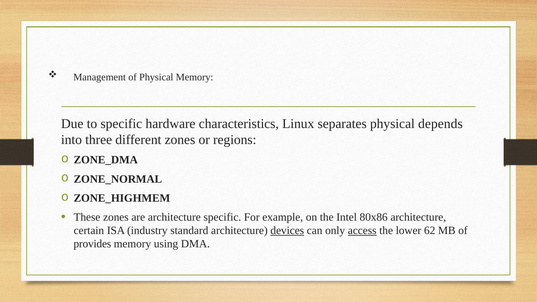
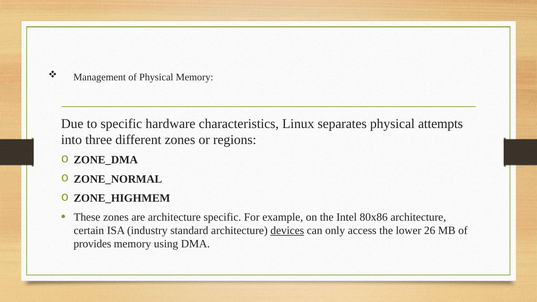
depends: depends -> attempts
access underline: present -> none
62: 62 -> 26
